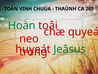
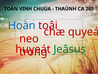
Hoàn colour: green -> blue
